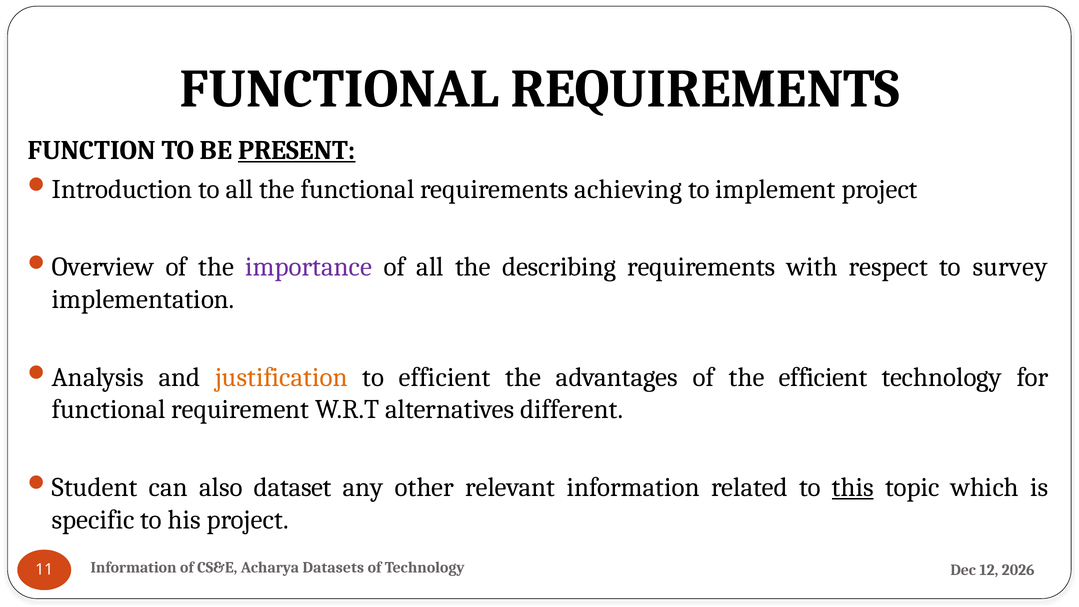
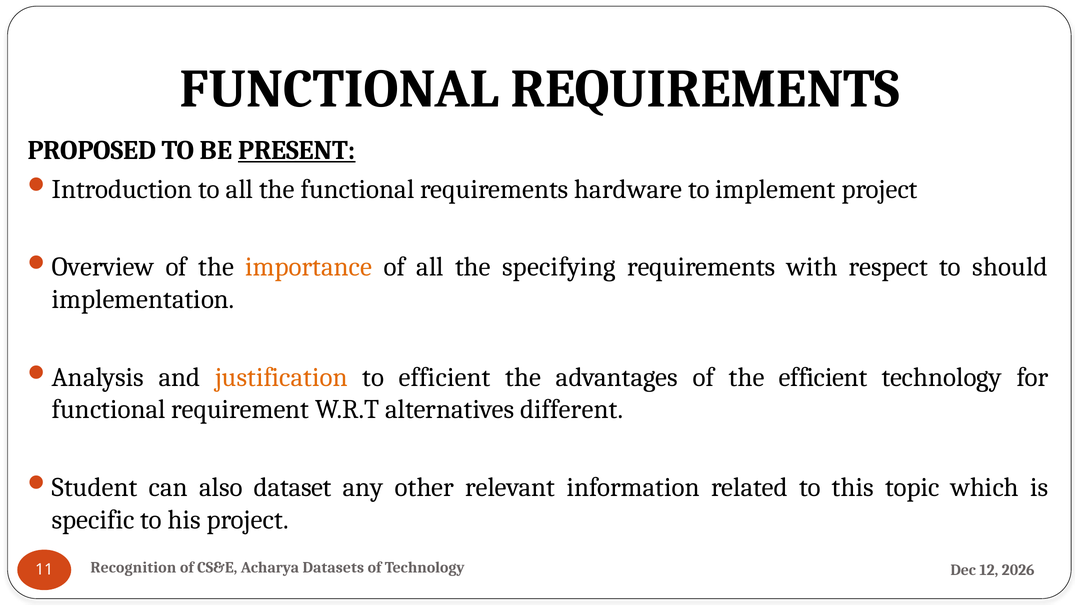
FUNCTION: FUNCTION -> PROPOSED
achieving: achieving -> hardware
importance colour: purple -> orange
describing: describing -> specifying
survey: survey -> should
this underline: present -> none
Information at (133, 568): Information -> Recognition
